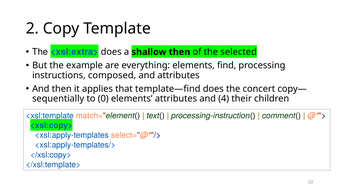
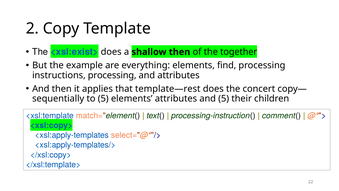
<xsl:extra>: <xsl:extra> -> <xsl:exist>
selected: selected -> together
instructions composed: composed -> processing
template—find: template—find -> template—rest
to 0: 0 -> 5
and 4: 4 -> 5
